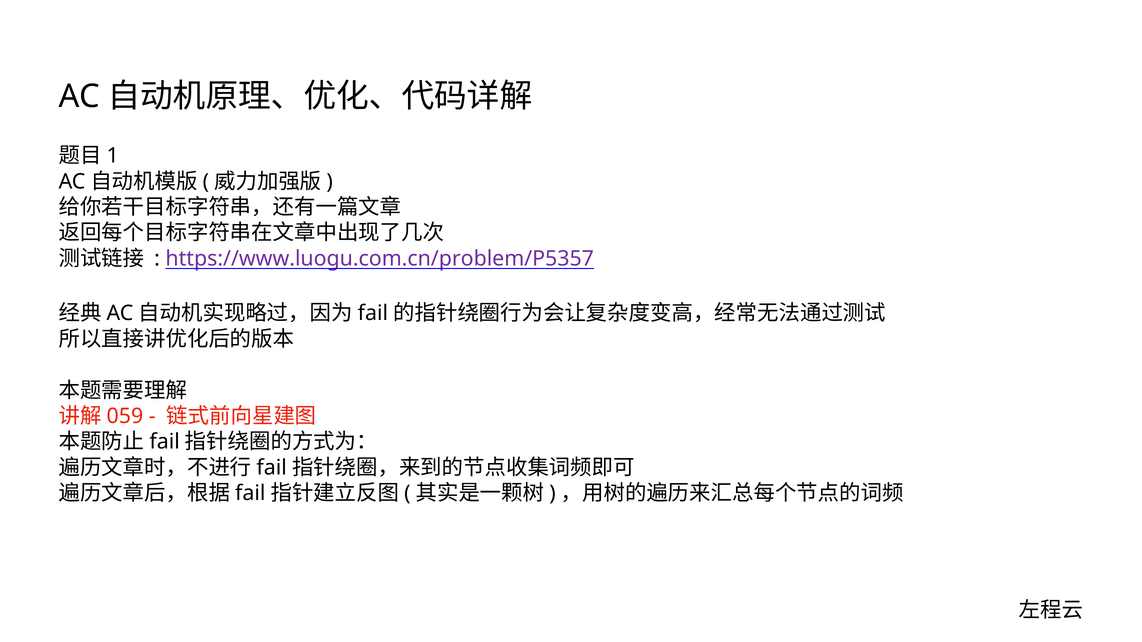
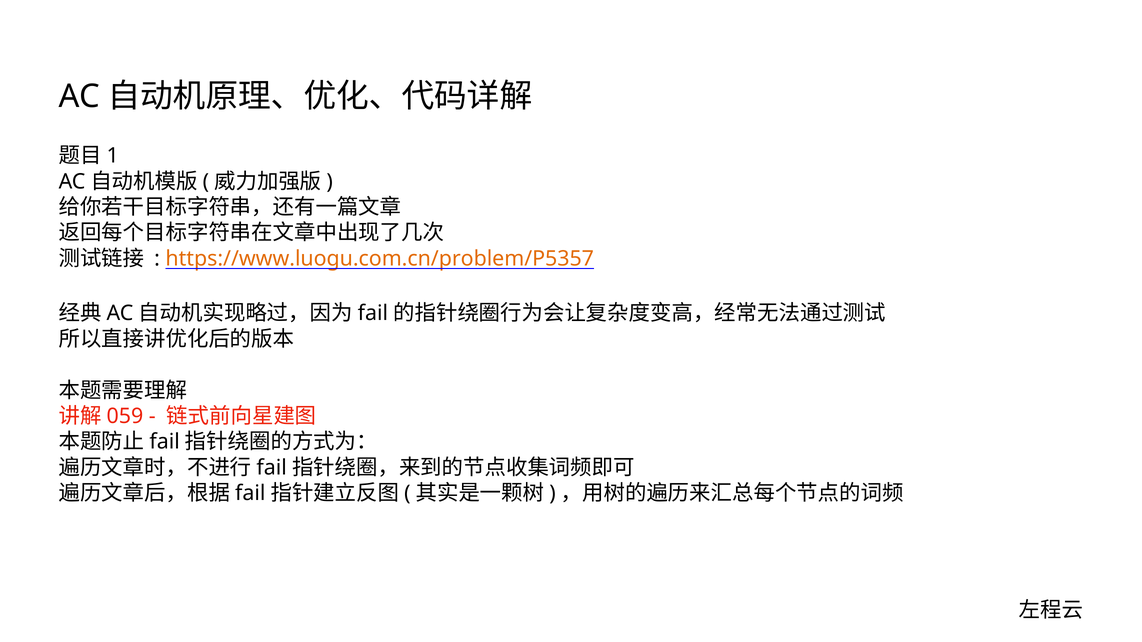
https://www.luogu.com.cn/problem/P5357 colour: purple -> orange
